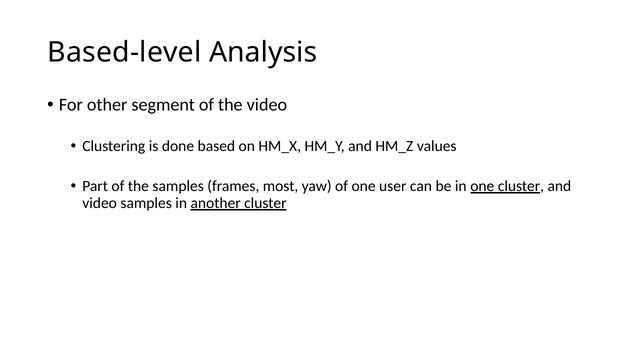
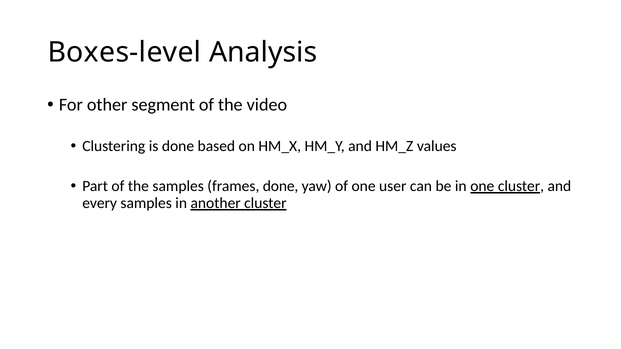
Based-level: Based-level -> Boxes-level
frames most: most -> done
video at (100, 203): video -> every
